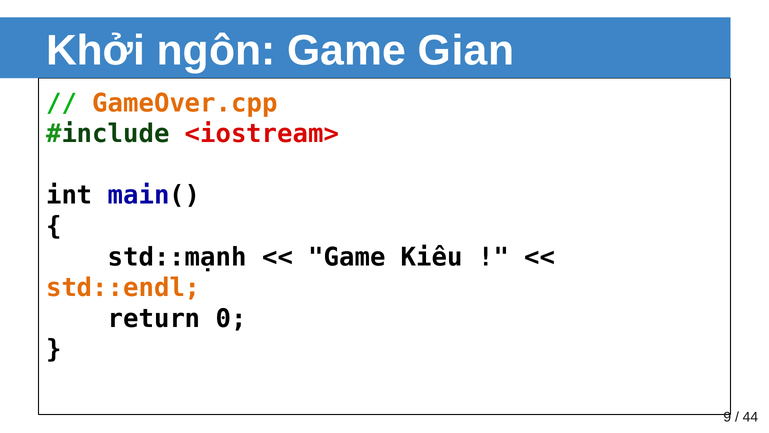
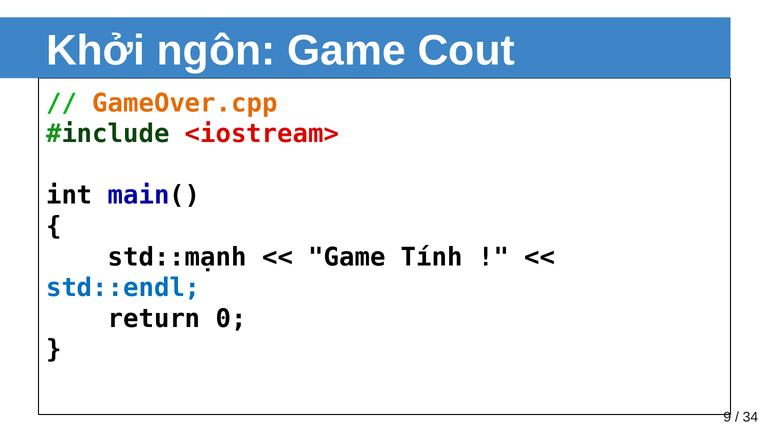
Gian: Gian -> Cout
Kiểu: Kiểu -> Tính
std::endl colour: orange -> blue
44: 44 -> 34
